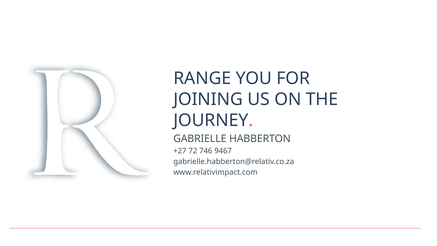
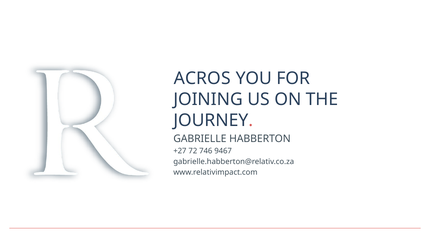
RANGE: RANGE -> ACROS
